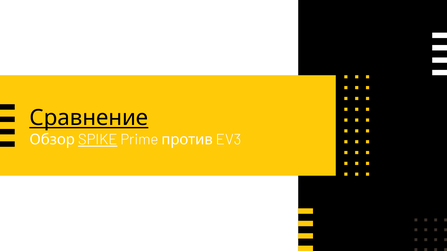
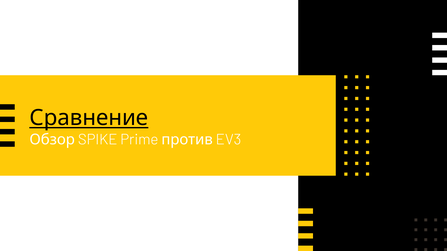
SPIKE underline: present -> none
